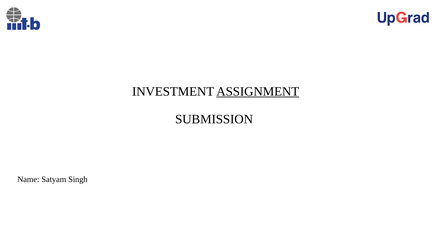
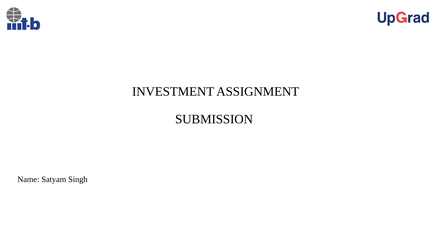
ASSIGNMENT underline: present -> none
